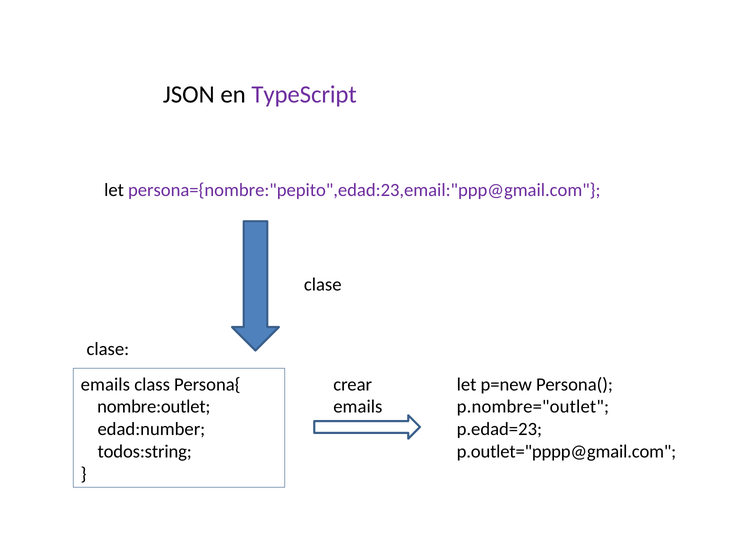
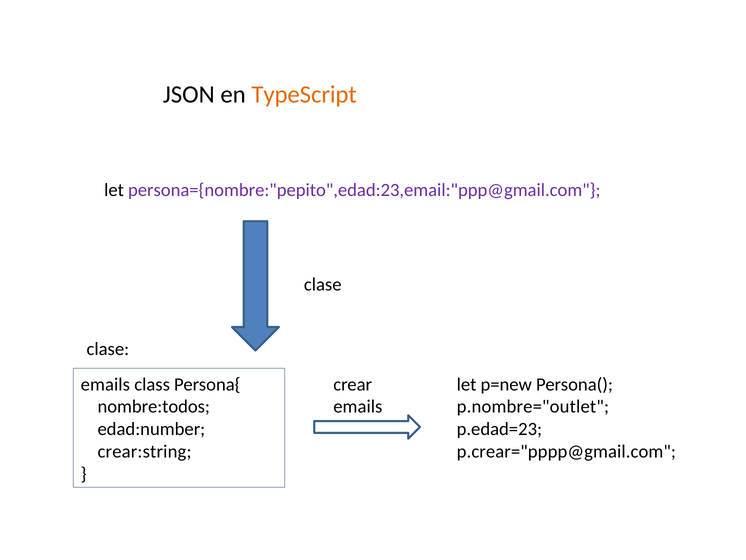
TypeScript colour: purple -> orange
nombre:outlet: nombre:outlet -> nombre:todos
todos:string: todos:string -> crear:string
p.outlet="pppp@gmail.com: p.outlet="pppp@gmail.com -> p.crear="pppp@gmail.com
